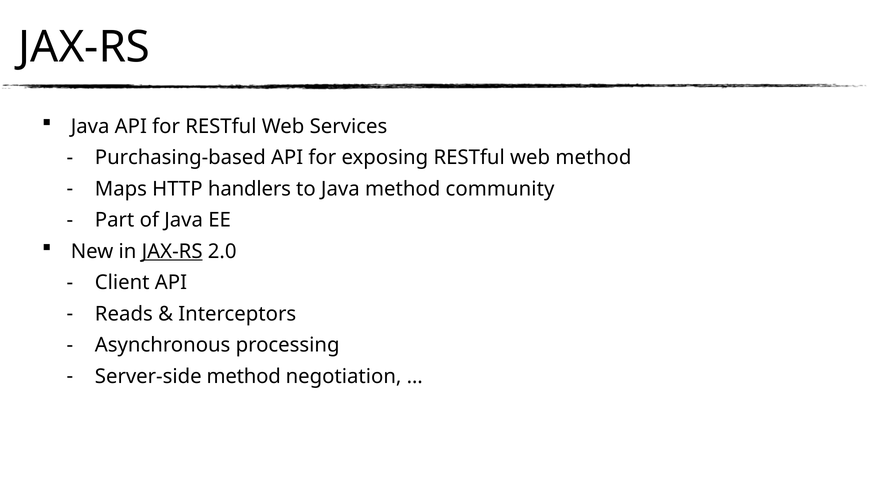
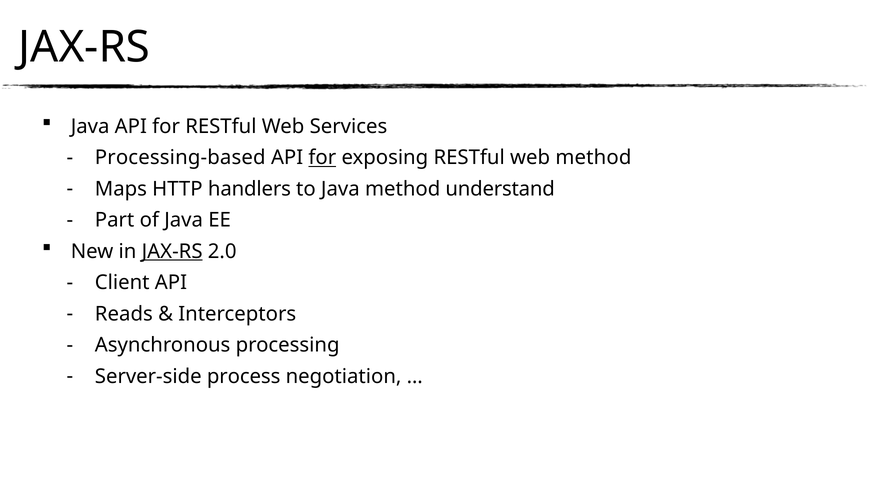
Purchasing-based: Purchasing-based -> Processing-based
for at (322, 158) underline: none -> present
community: community -> understand
Server-side method: method -> process
